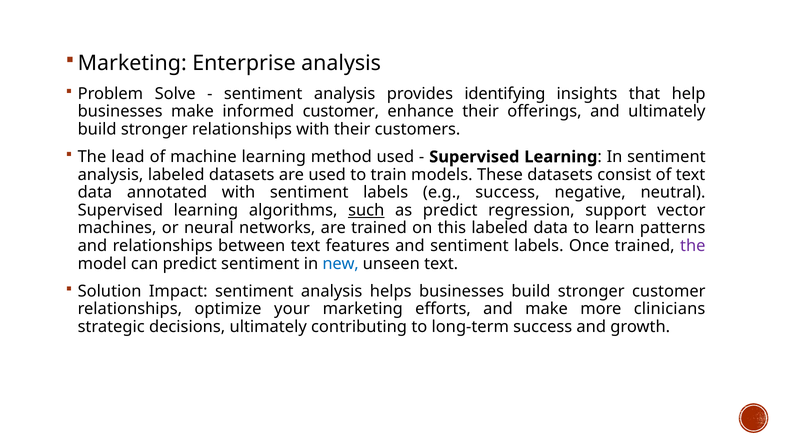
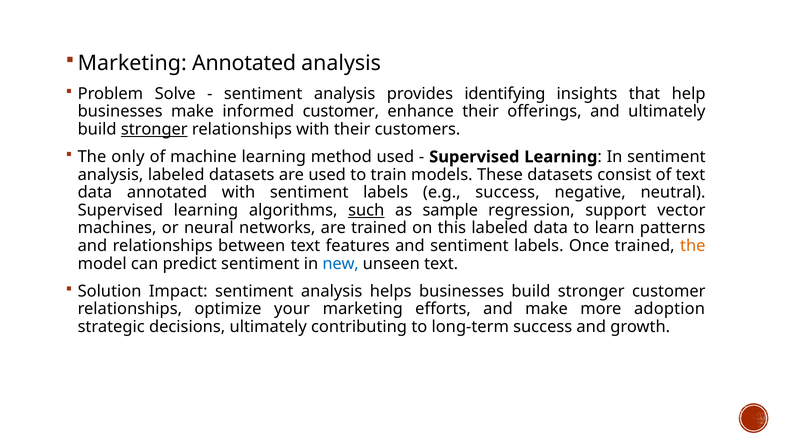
Marketing Enterprise: Enterprise -> Annotated
stronger at (154, 129) underline: none -> present
lead: lead -> only
as predict: predict -> sample
the at (693, 246) colour: purple -> orange
clinicians: clinicians -> adoption
